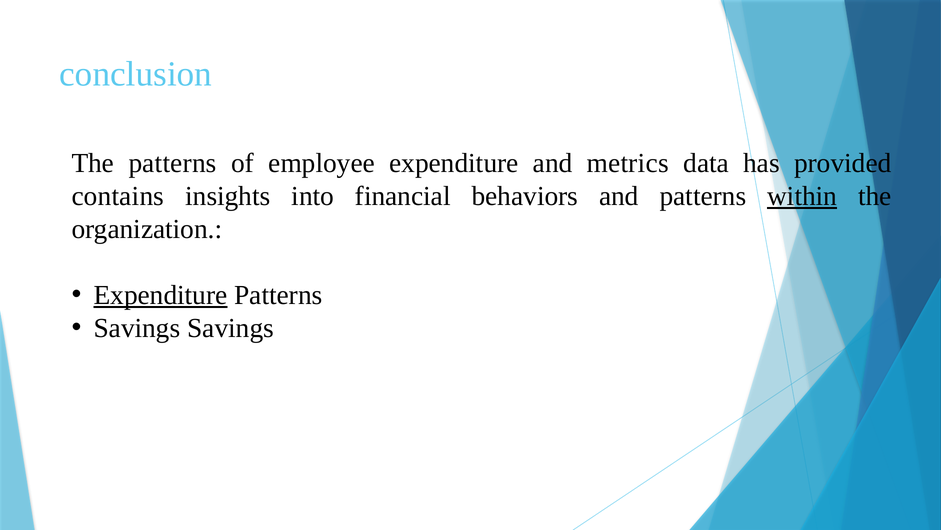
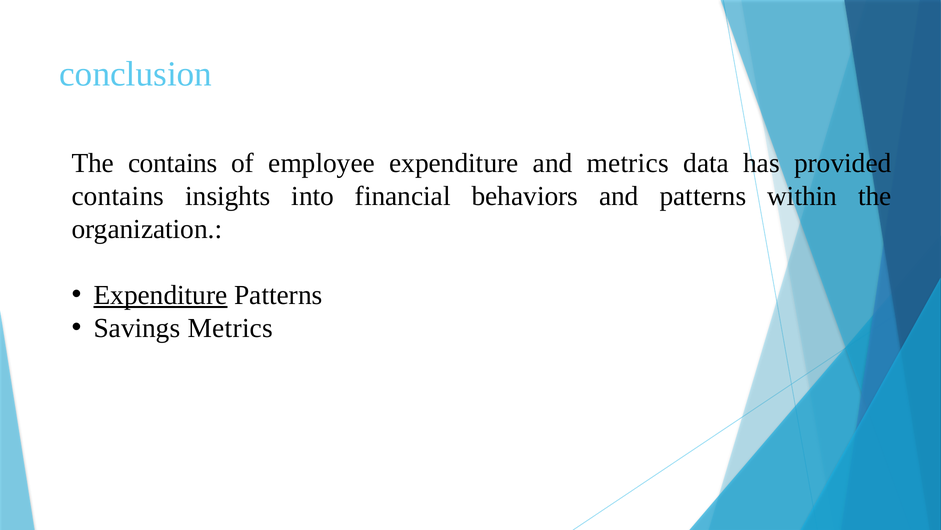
The patterns: patterns -> contains
within underline: present -> none
Savings Savings: Savings -> Metrics
